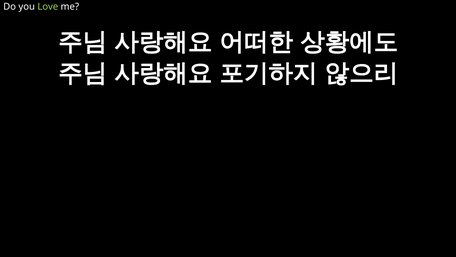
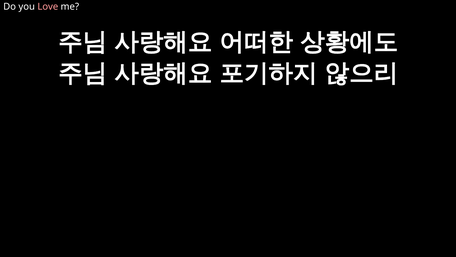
Love colour: light green -> pink
